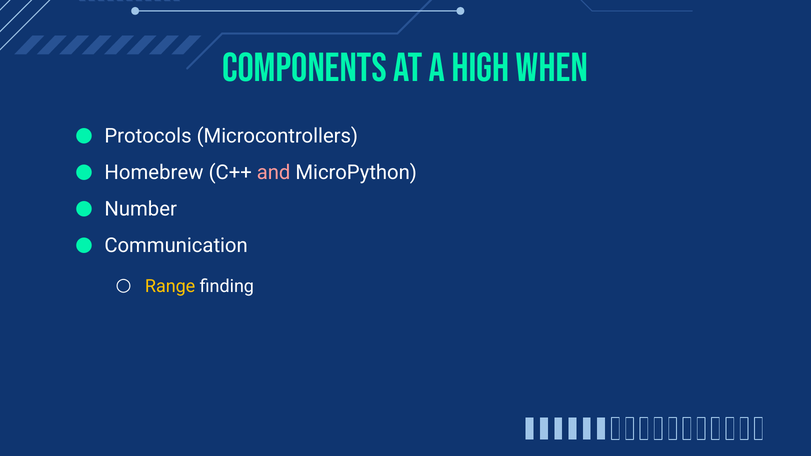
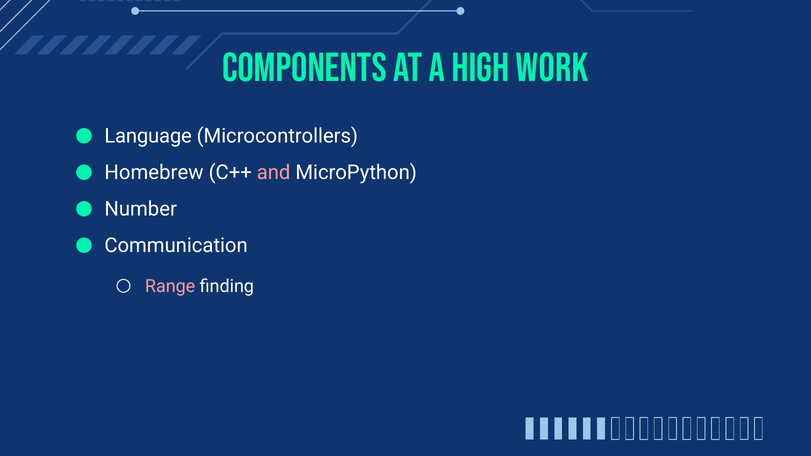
when: when -> work
Protocols: Protocols -> Language
Range colour: yellow -> pink
